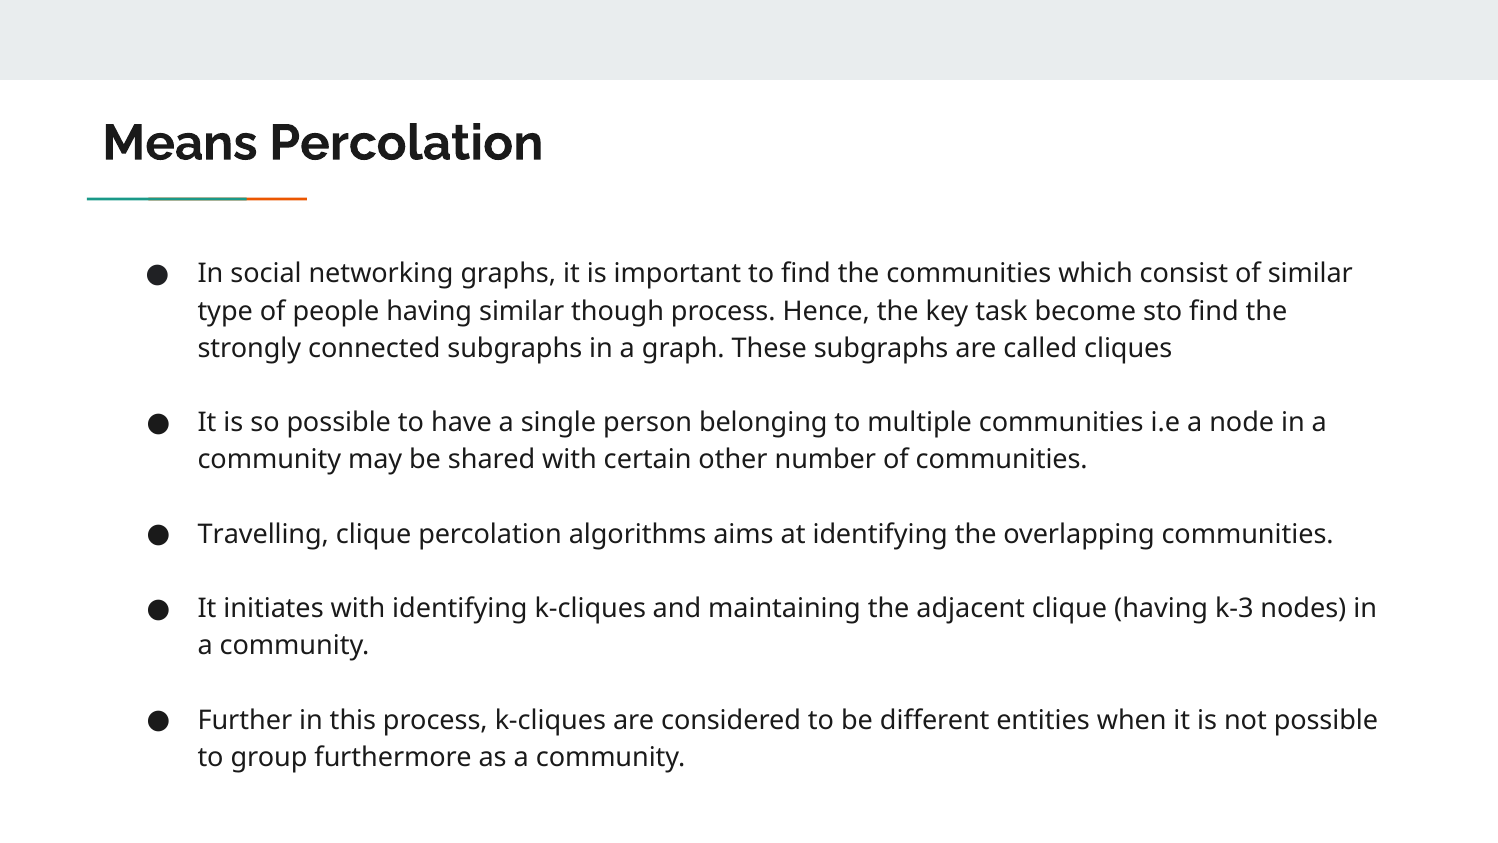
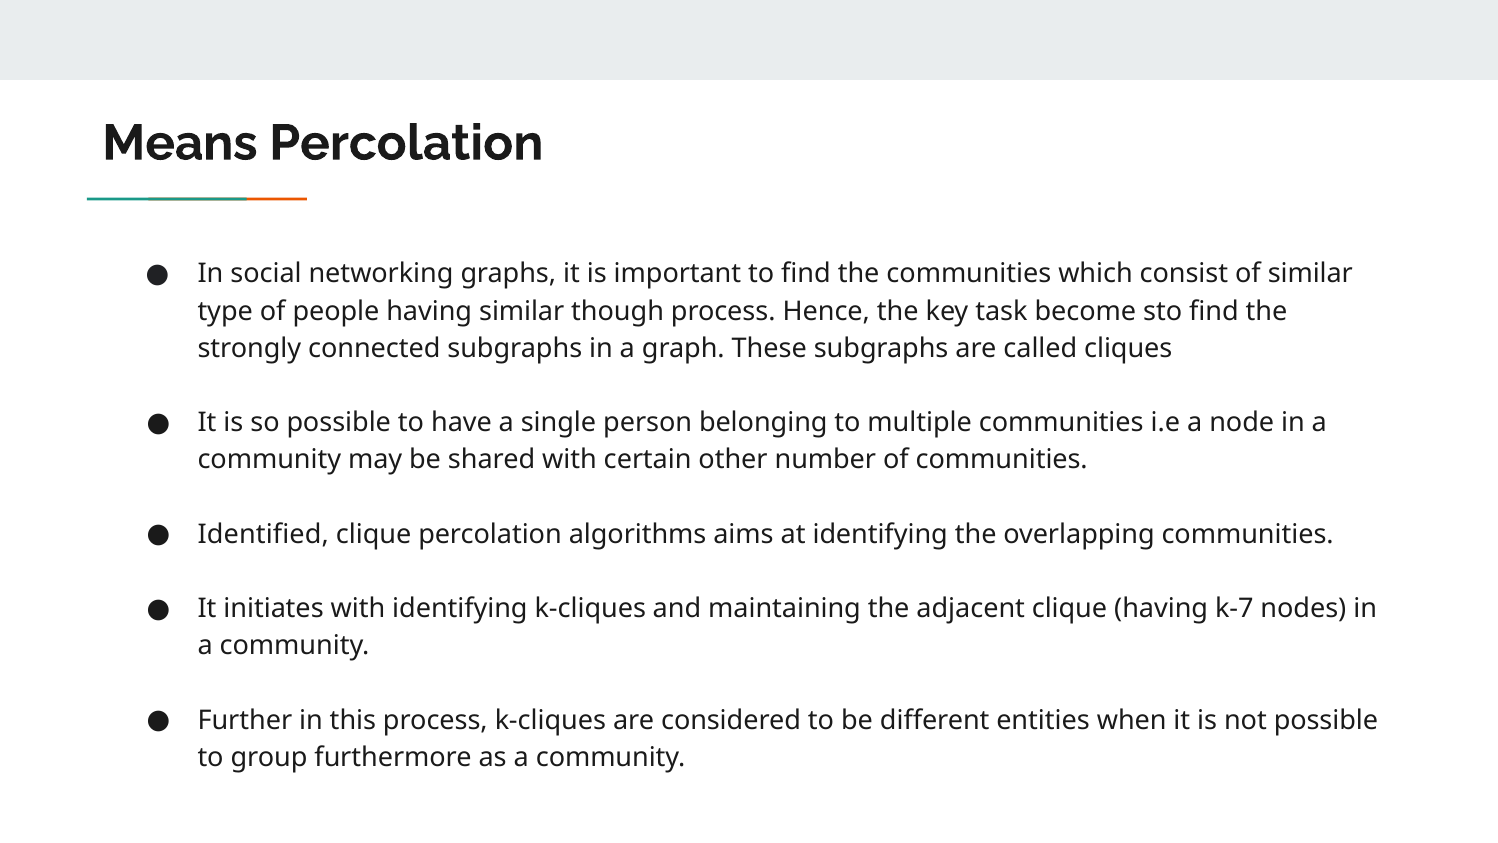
Travelling: Travelling -> Identified
k-3: k-3 -> k-7
